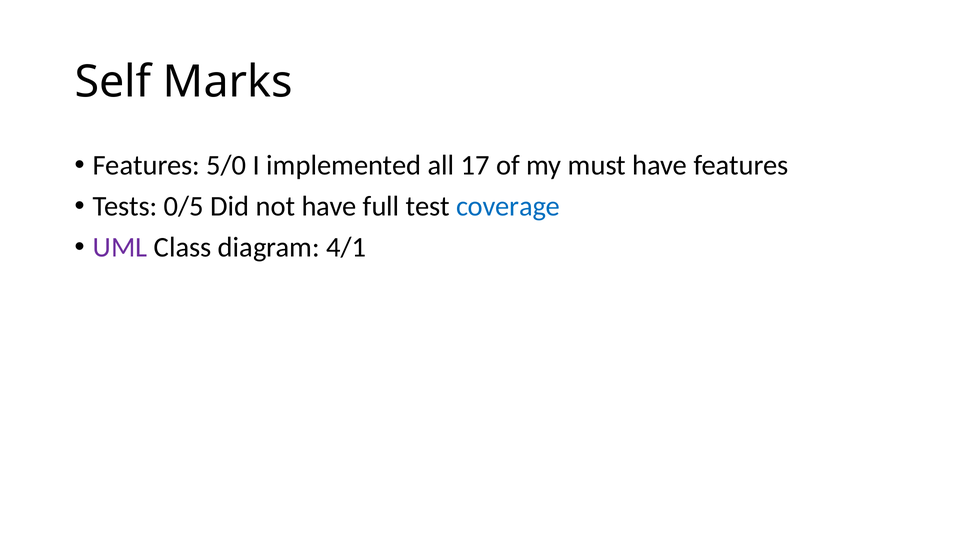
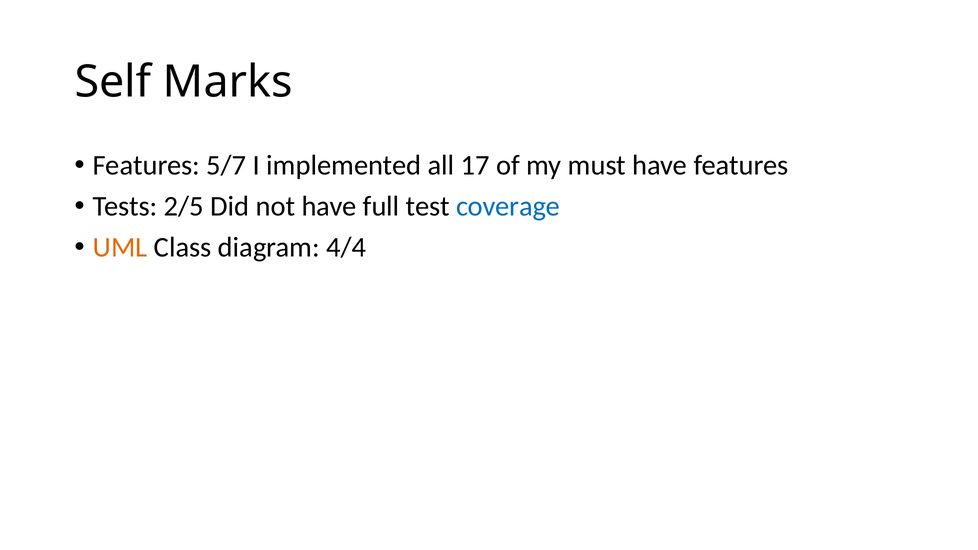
5/0: 5/0 -> 5/7
0/5: 0/5 -> 2/5
UML colour: purple -> orange
4/1: 4/1 -> 4/4
